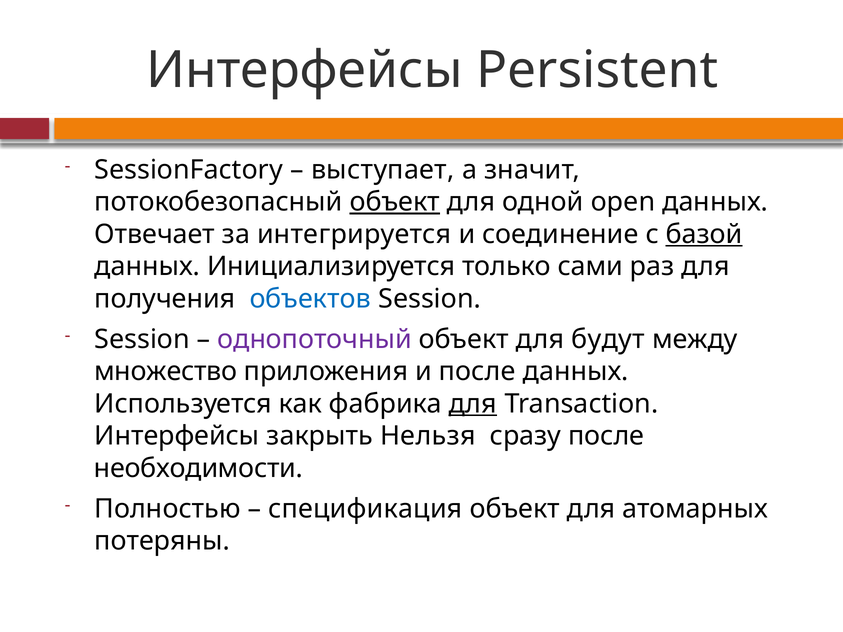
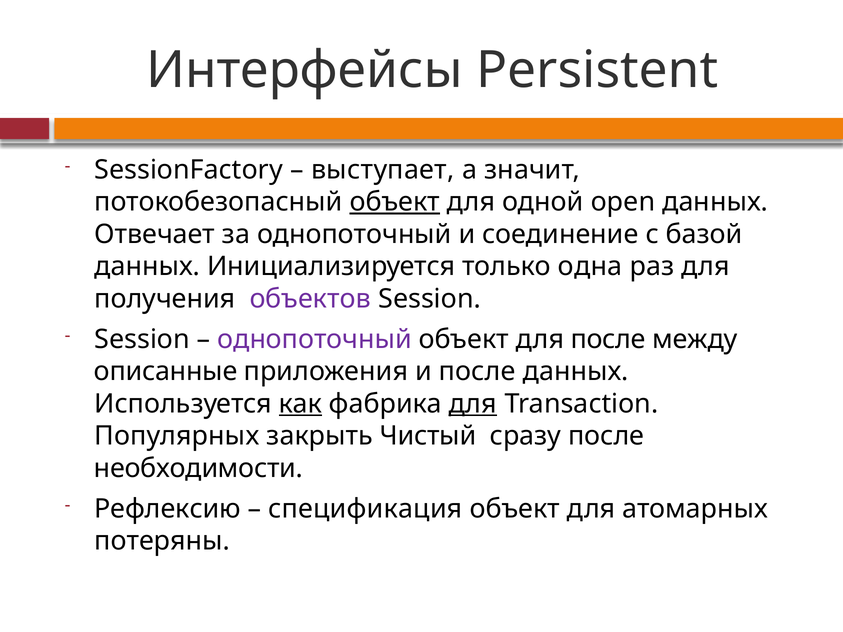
за интегрируется: интегрируется -> однопоточный
базой underline: present -> none
сами: сами -> одна
объектов colour: blue -> purple
для будут: будут -> после
множество: множество -> описанные
как underline: none -> present
Интерфейсы at (177, 436): Интерфейсы -> Популярных
Нельзя: Нельзя -> Чистый
Полностью: Полностью -> Рефлексию
